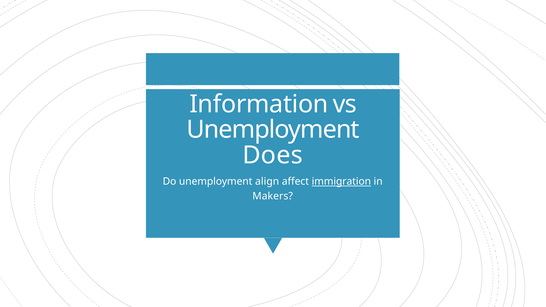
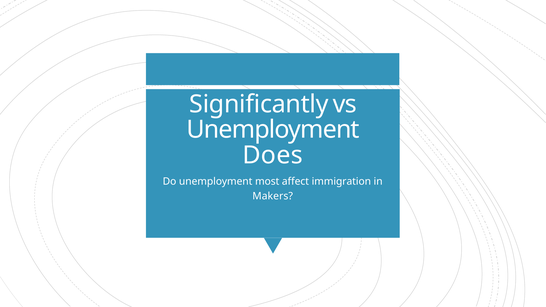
Information: Information -> Significantly
align: align -> most
immigration underline: present -> none
